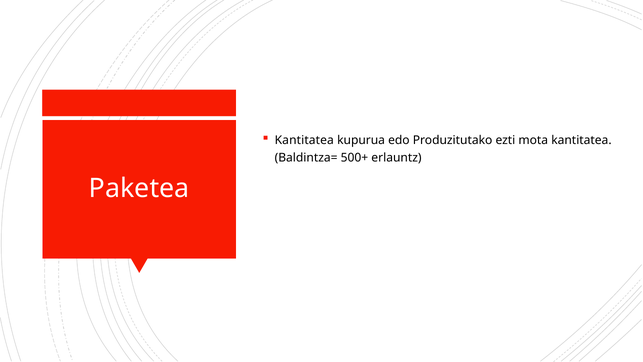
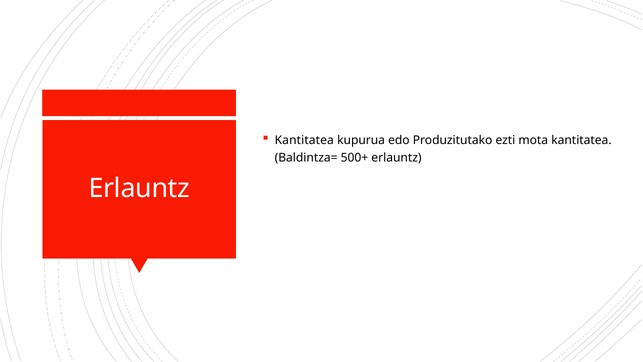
Paketea at (139, 188): Paketea -> Erlauntz
